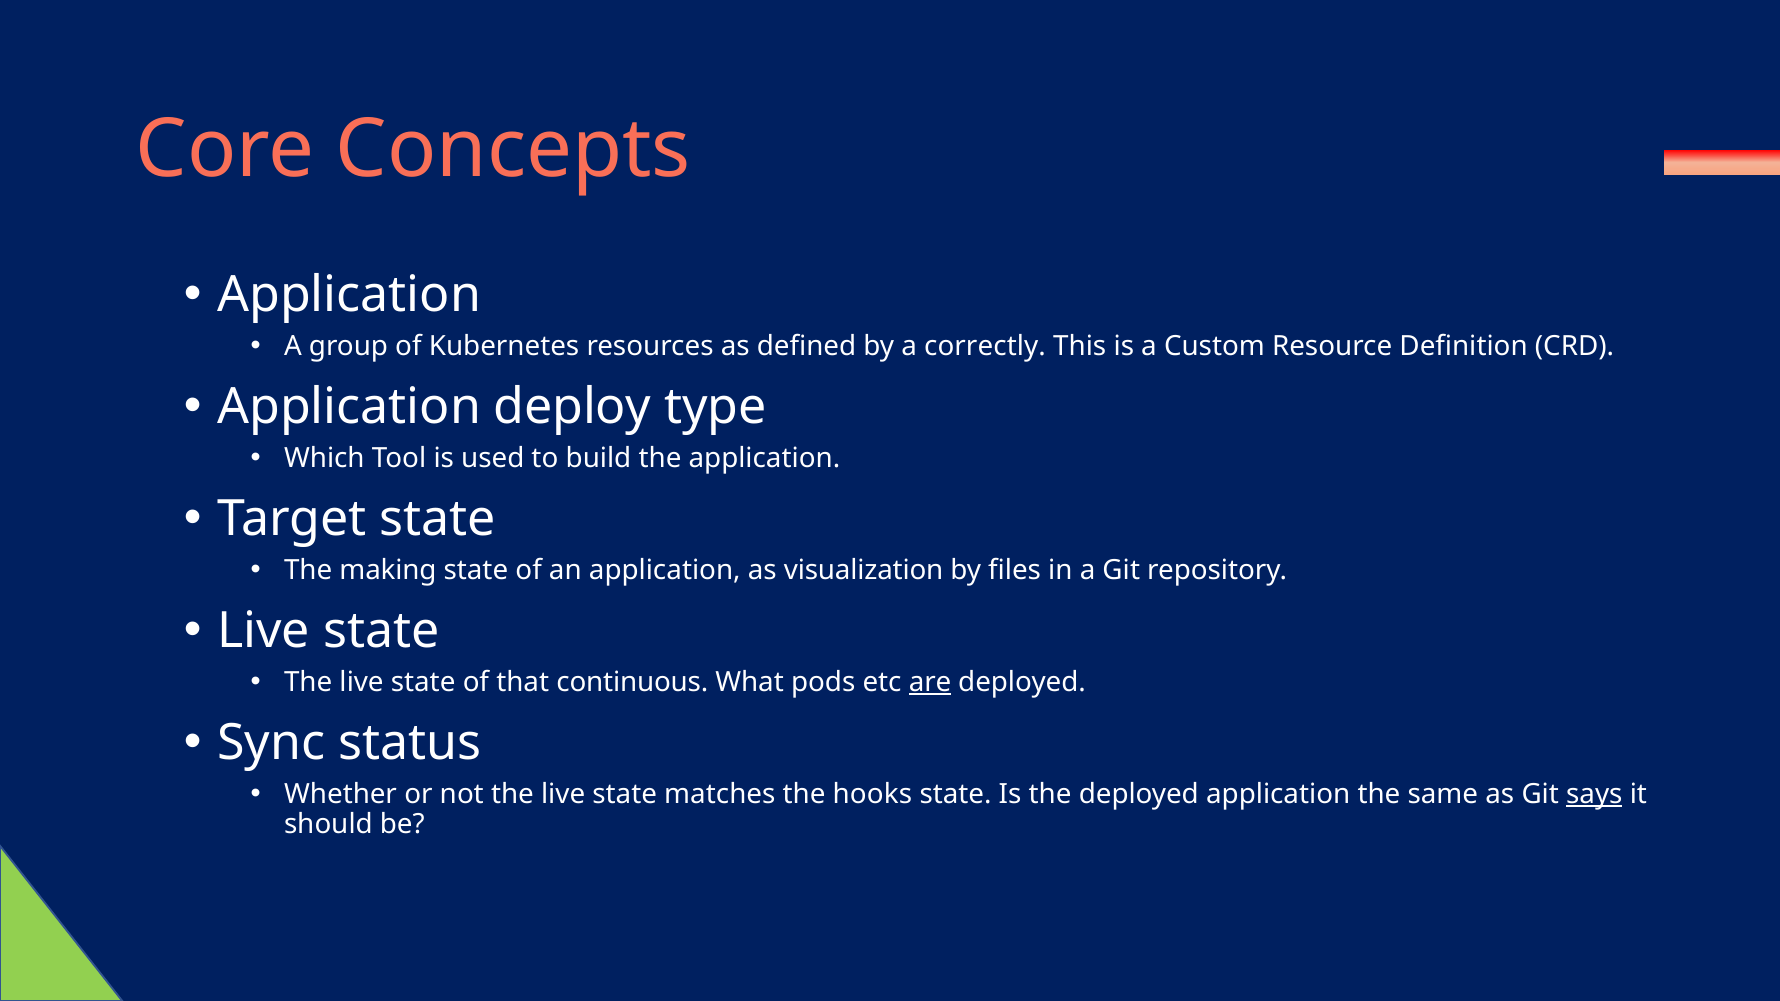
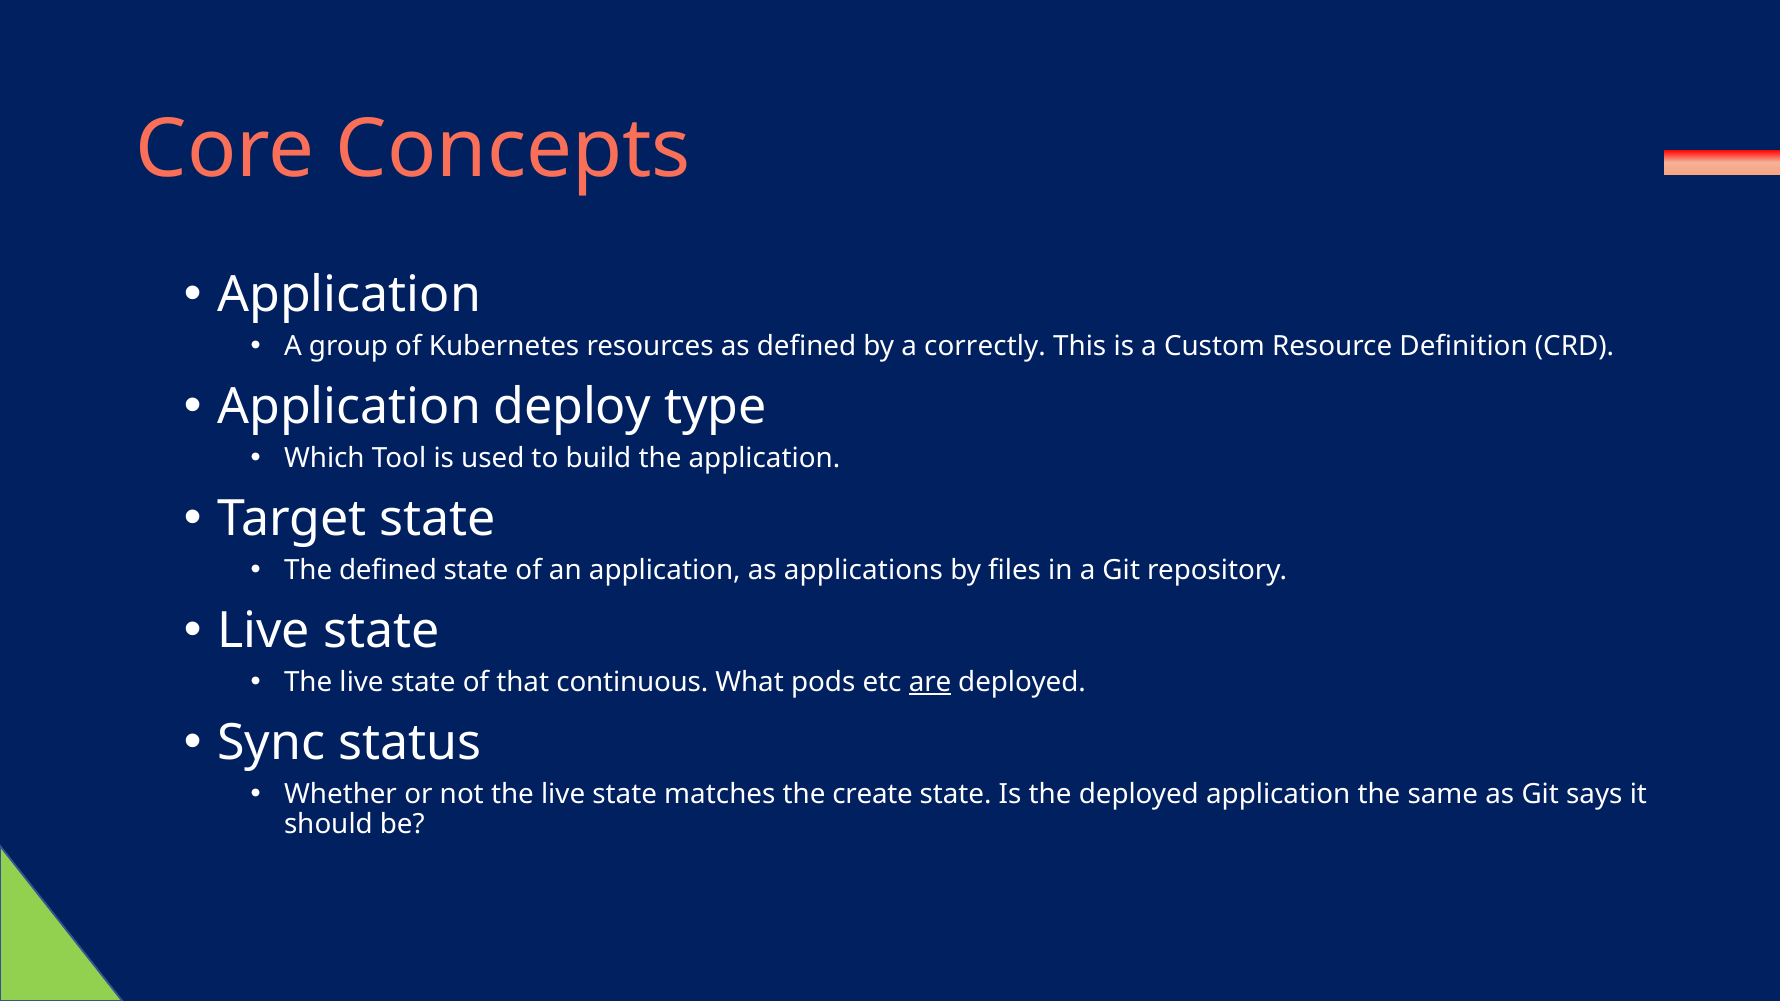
The making: making -> defined
visualization: visualization -> applications
hooks: hooks -> create
says underline: present -> none
